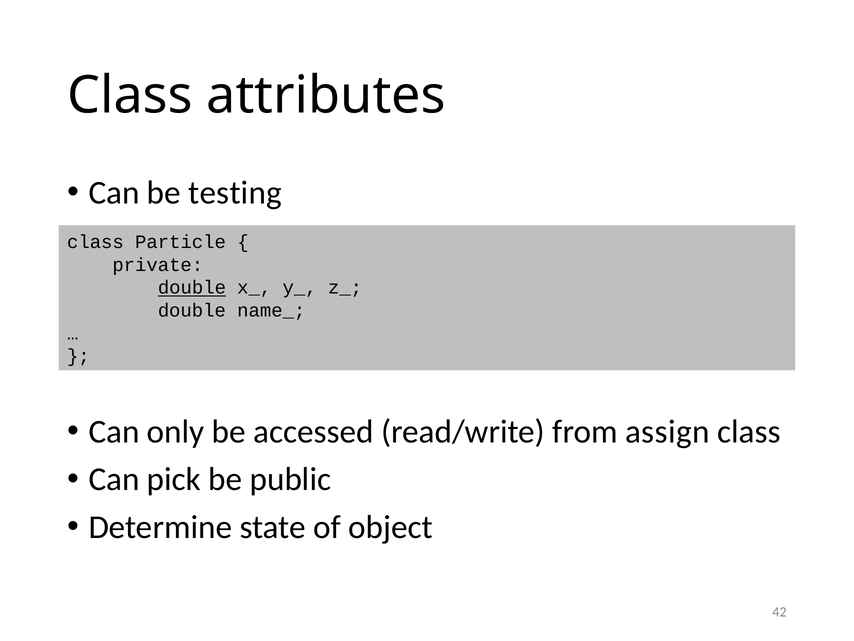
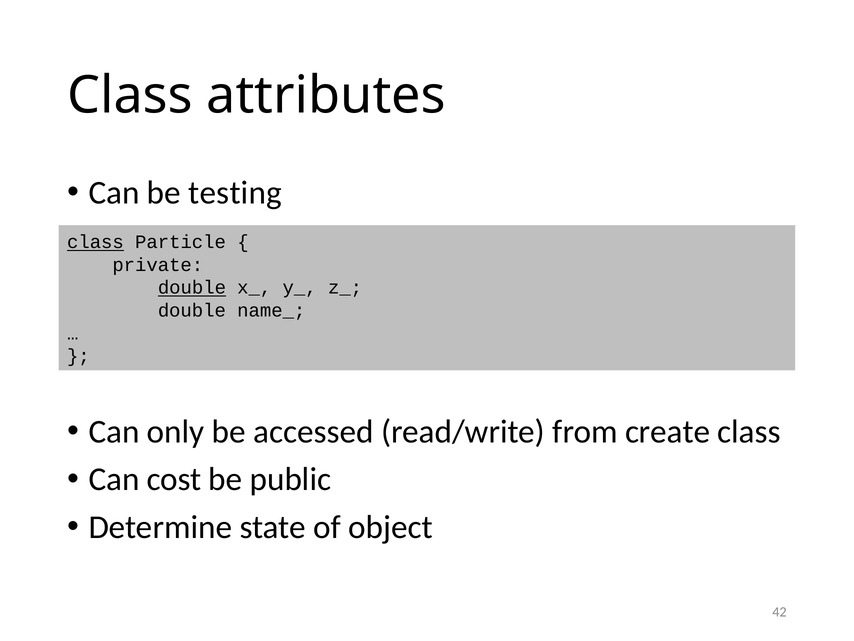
class at (95, 242) underline: none -> present
assign: assign -> create
pick: pick -> cost
